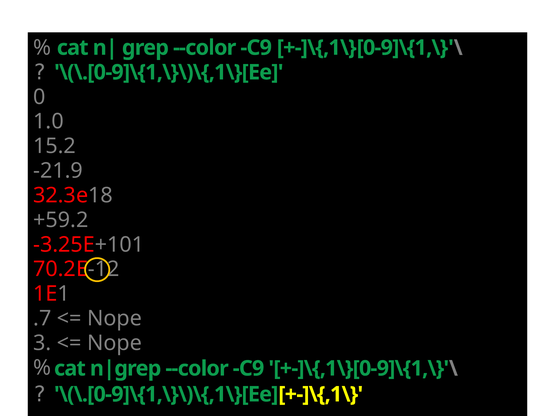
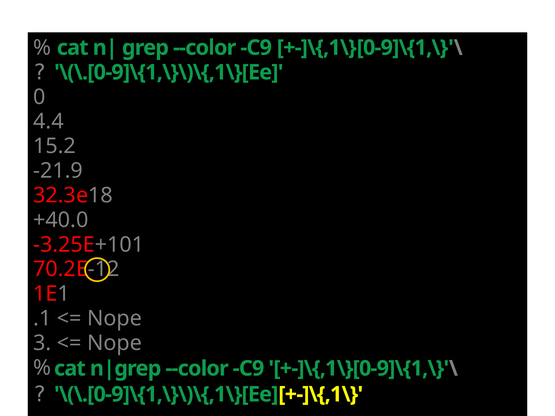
1.0: 1.0 -> 4.4
+59.2: +59.2 -> +40.0
.7: .7 -> .1
